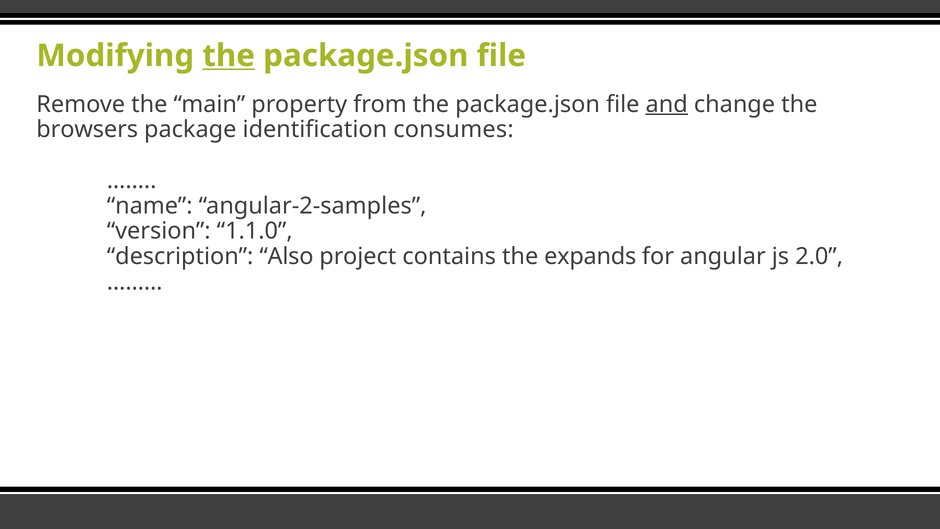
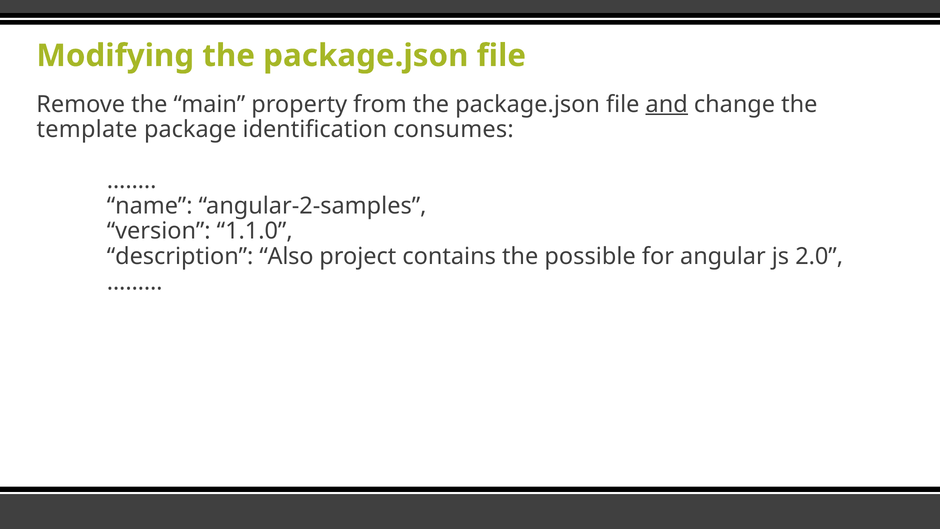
the at (229, 56) underline: present -> none
browsers: browsers -> template
expands: expands -> possible
